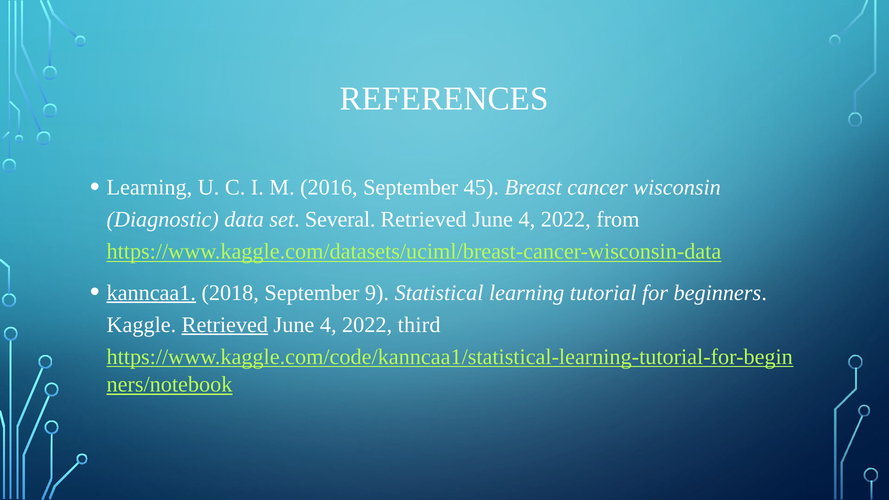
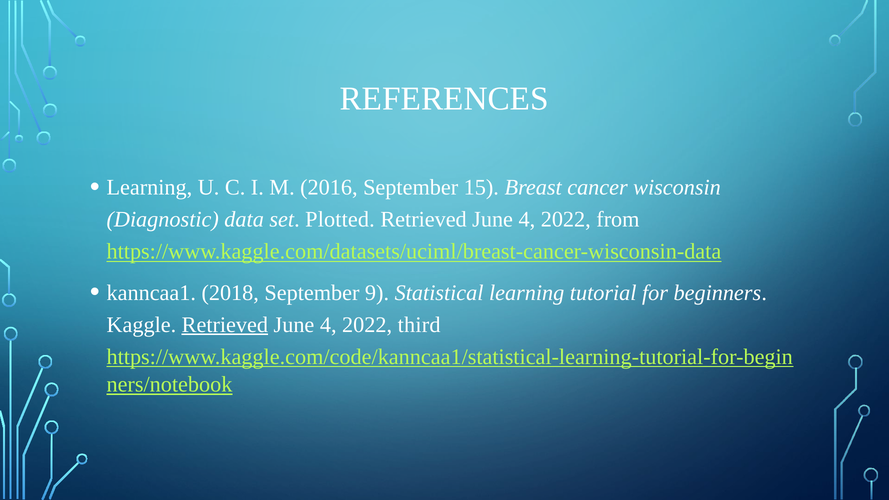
45: 45 -> 15
Several: Several -> Plotted
kanncaa1 underline: present -> none
